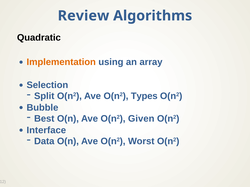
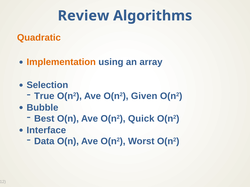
Quadratic colour: black -> orange
Split: Split -> True
Types: Types -> Given
Given: Given -> Quick
